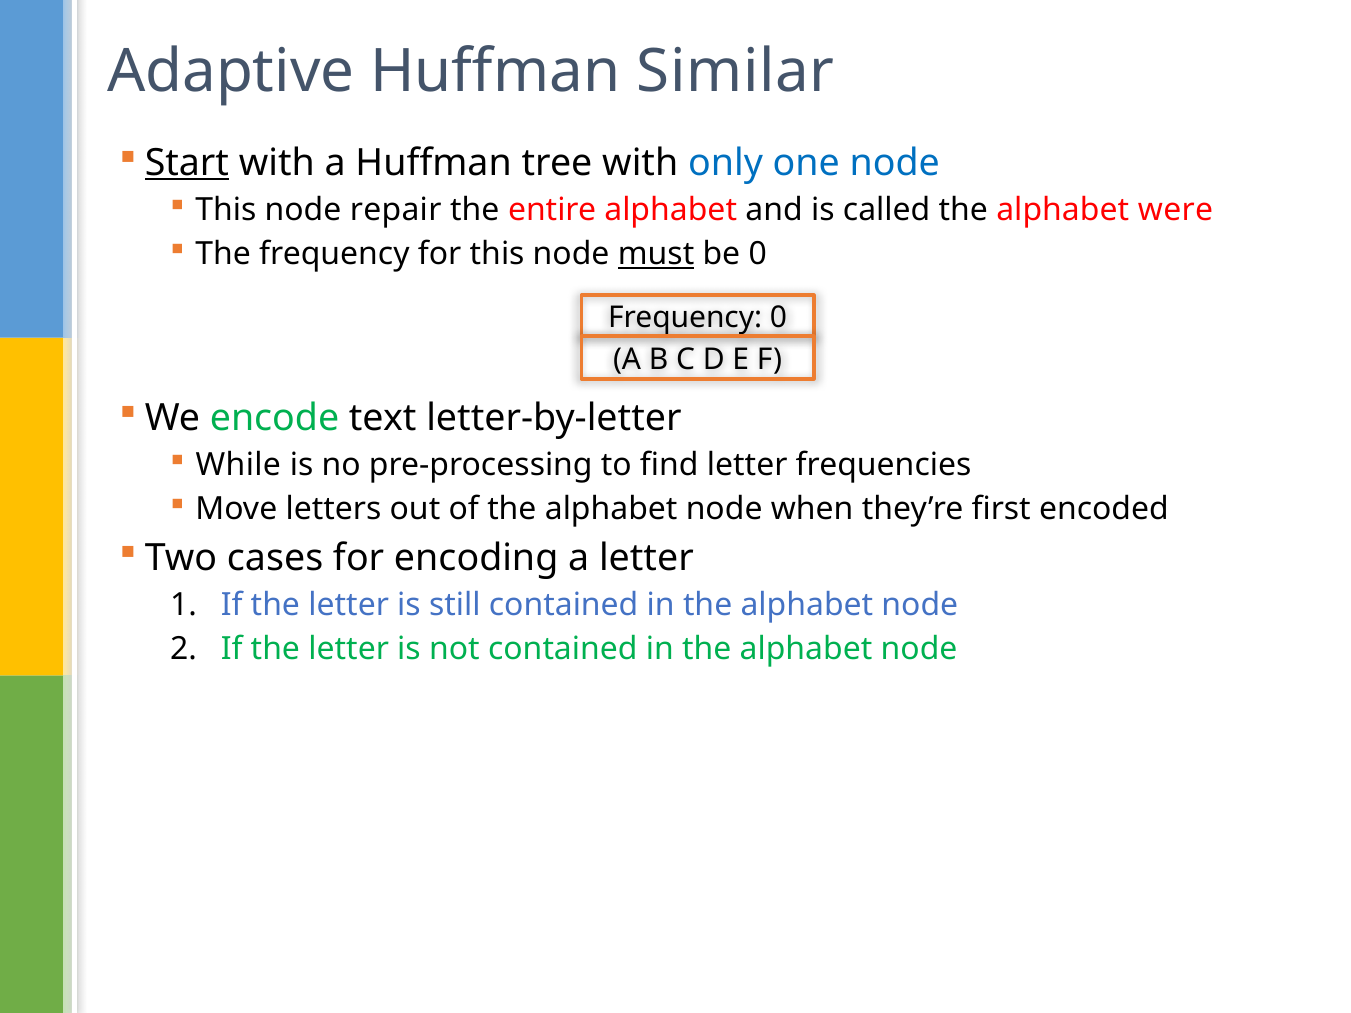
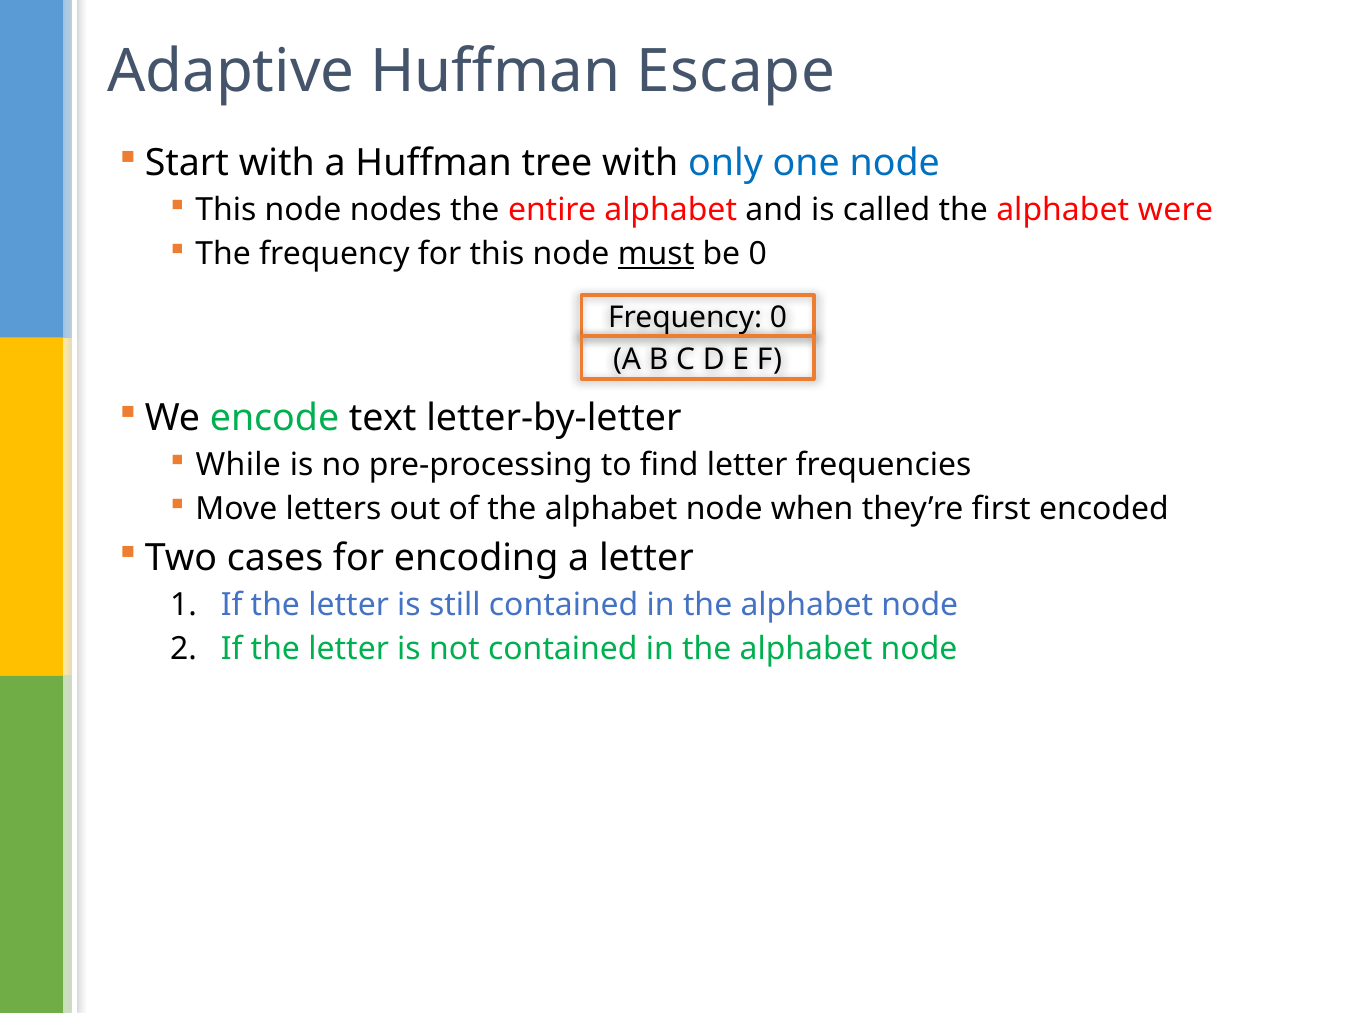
Similar: Similar -> Escape
Start underline: present -> none
repair: repair -> nodes
